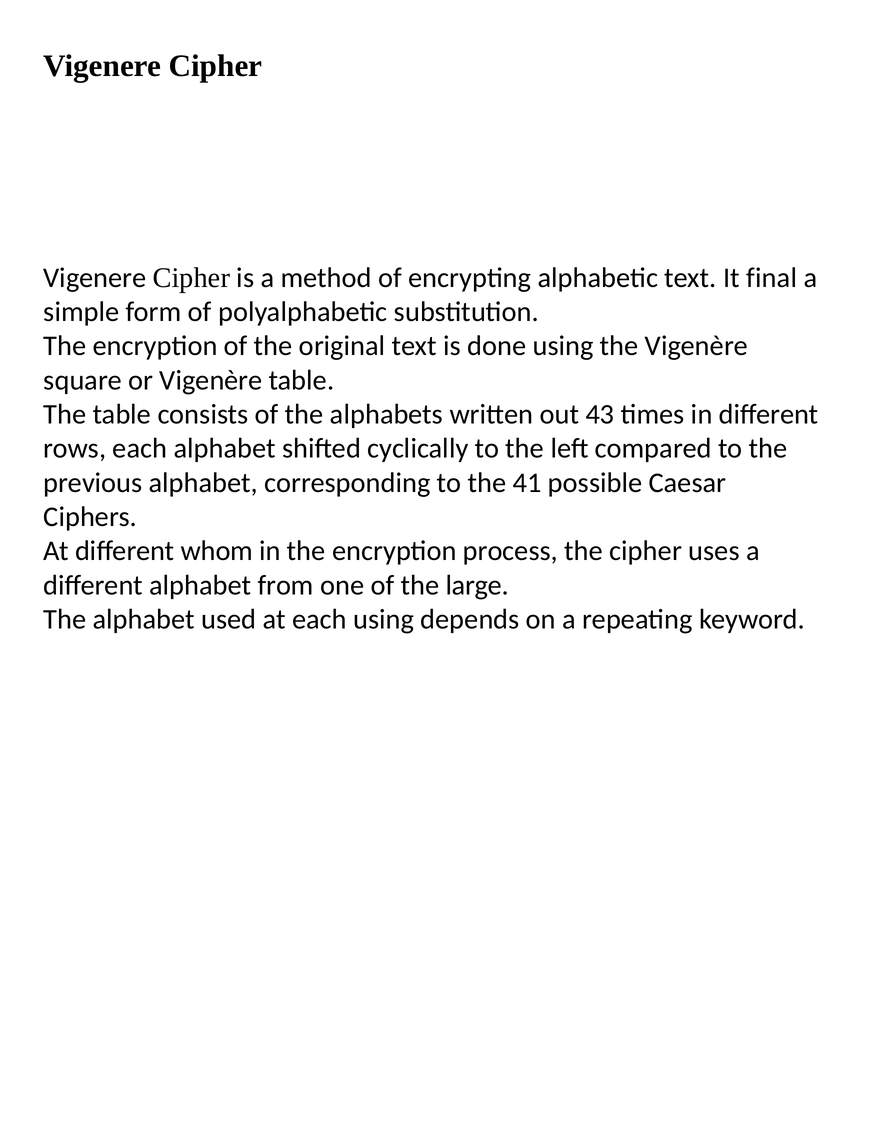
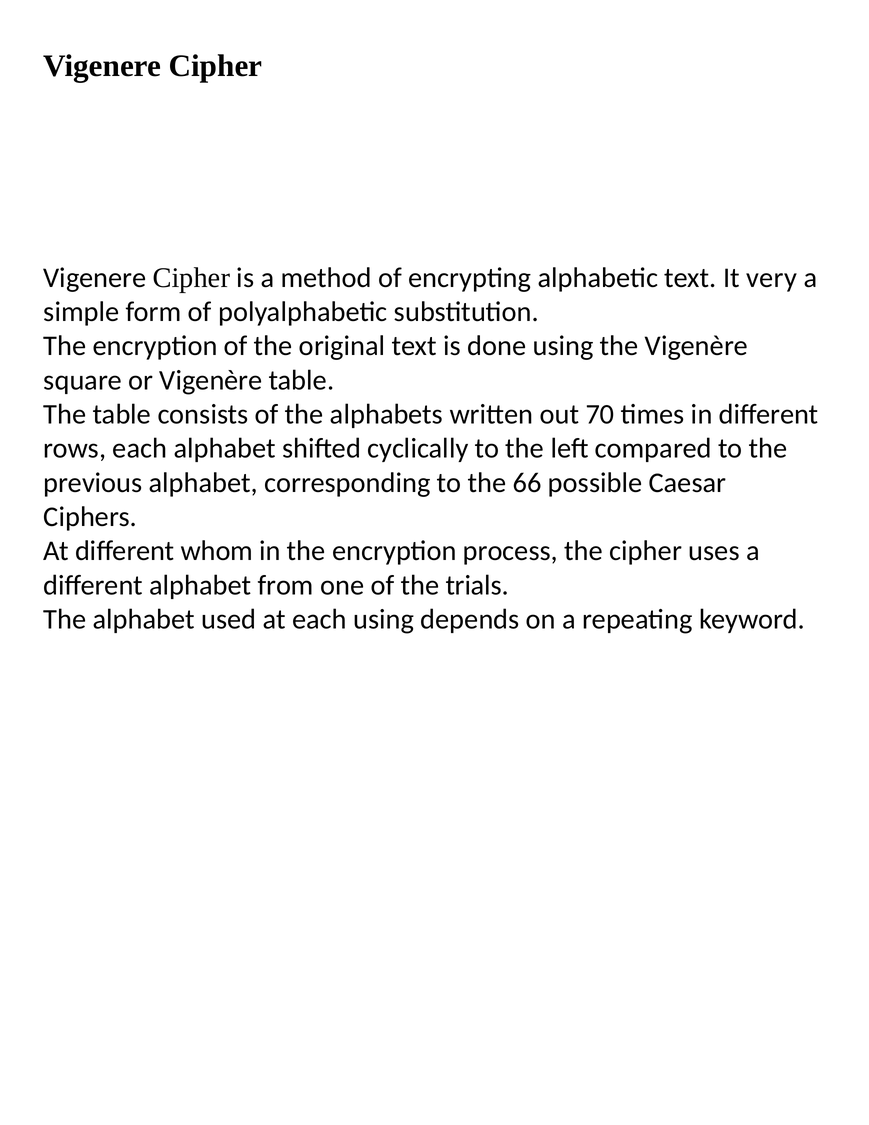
final: final -> very
43: 43 -> 70
41: 41 -> 66
large: large -> trials
